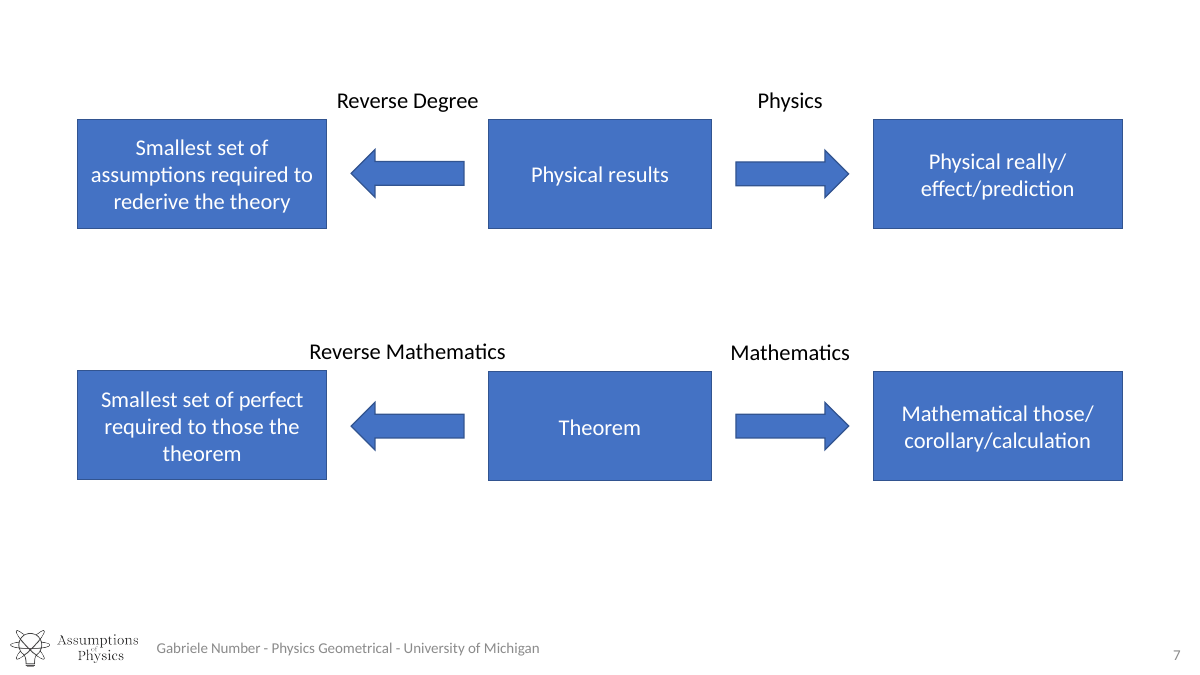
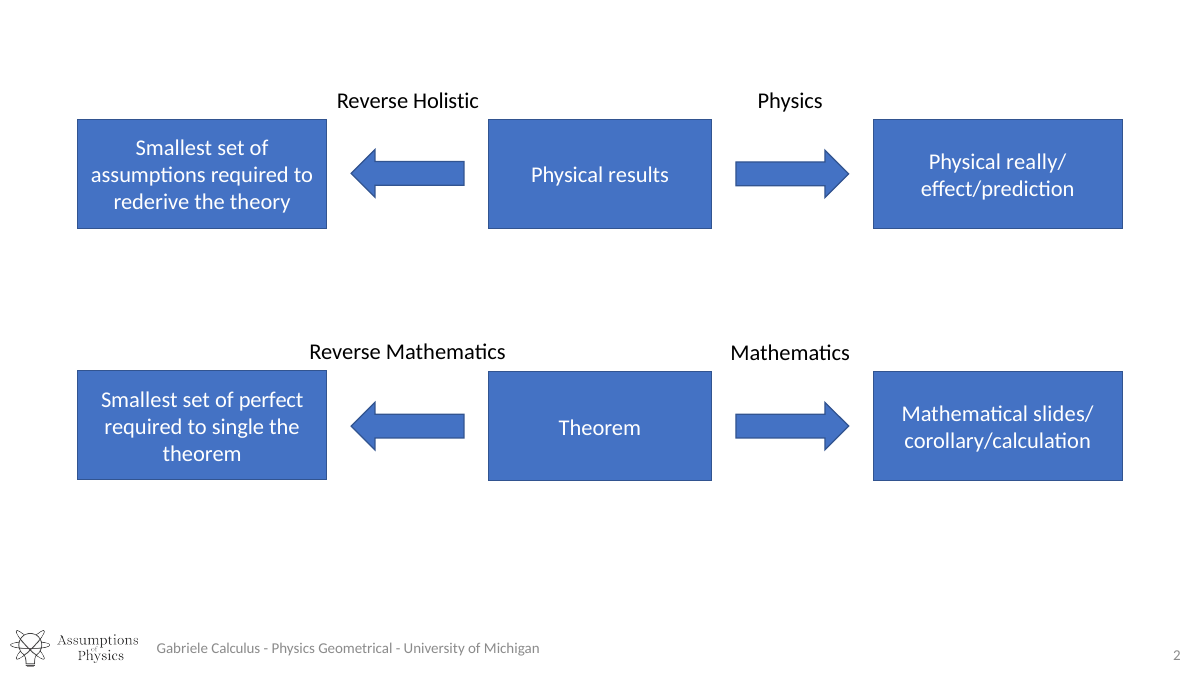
Degree: Degree -> Holistic
those/: those/ -> slides/
those: those -> single
Number: Number -> Calculus
7: 7 -> 2
